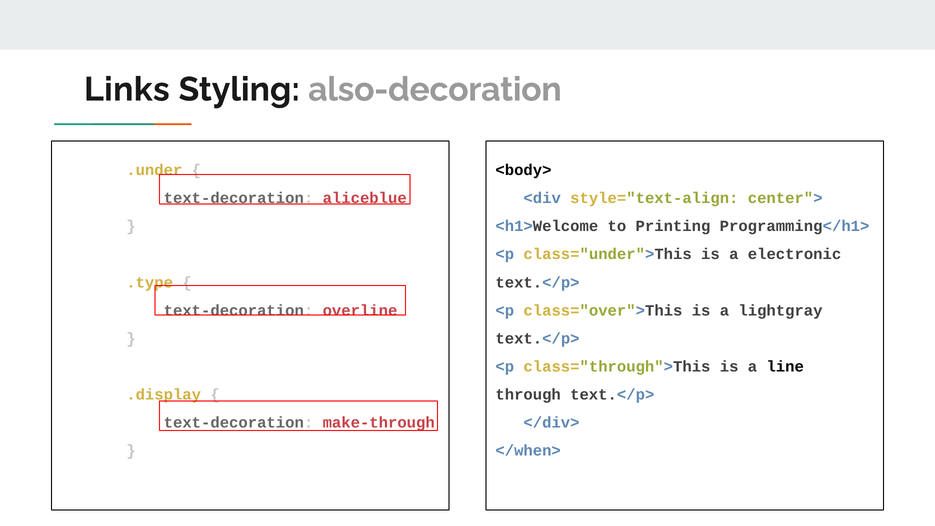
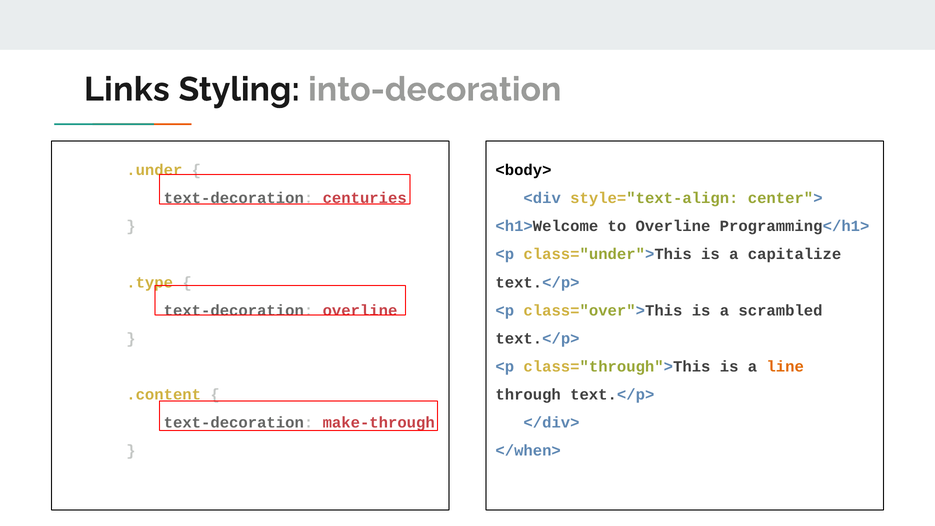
also-decoration: also-decoration -> into-decoration
aliceblue: aliceblue -> centuries
to Printing: Printing -> Overline
electronic: electronic -> capitalize
lightgray: lightgray -> scrambled
line colour: black -> orange
.display: .display -> .content
